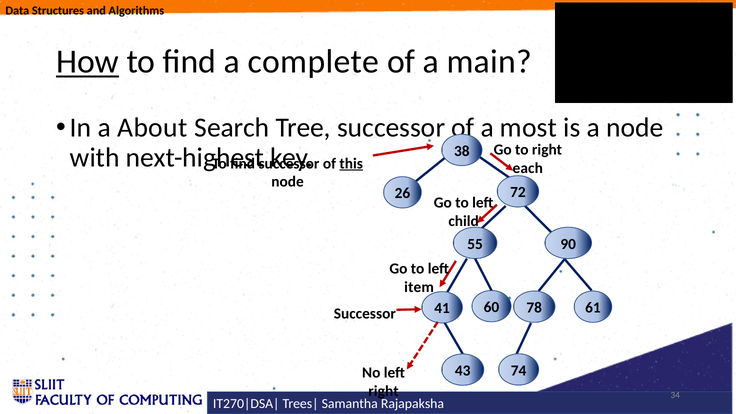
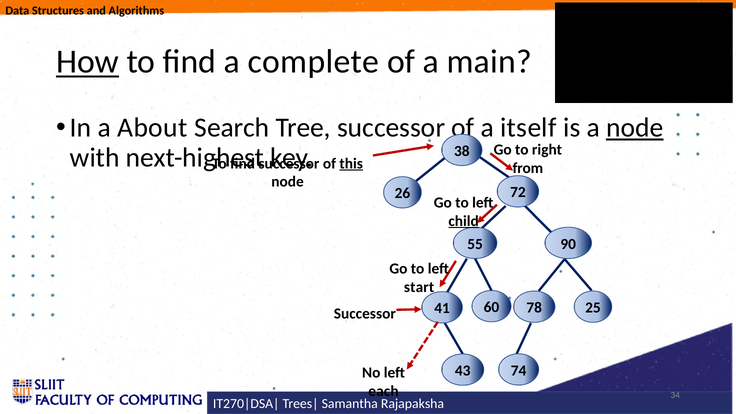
most: most -> itself
node at (635, 128) underline: none -> present
each: each -> from
child underline: none -> present
item: item -> start
61: 61 -> 25
right at (383, 391): right -> each
